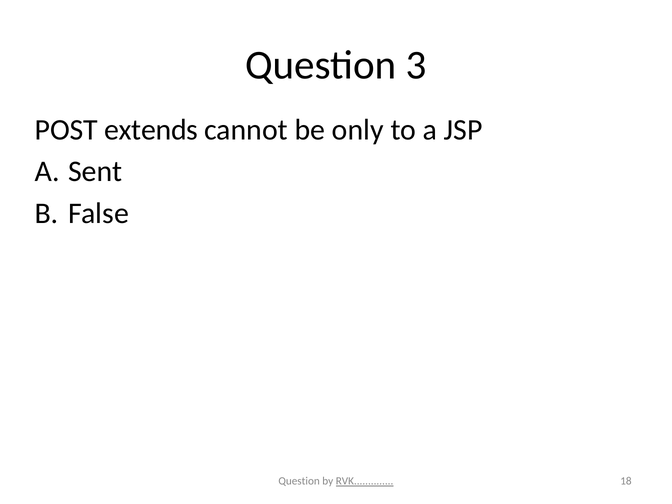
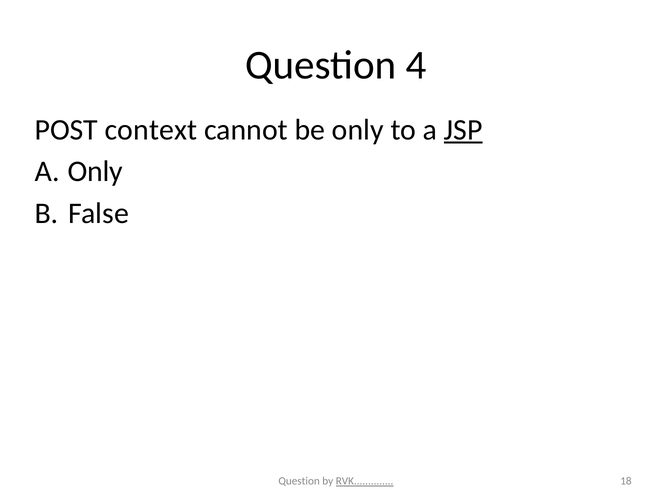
3: 3 -> 4
extends: extends -> context
JSP underline: none -> present
A Sent: Sent -> Only
